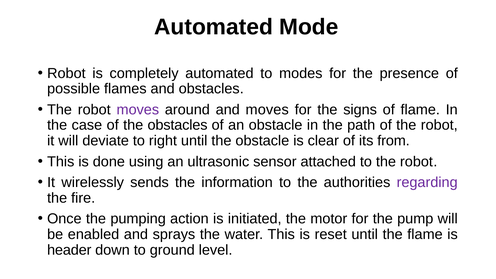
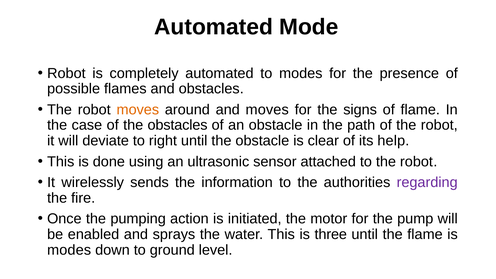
moves at (138, 110) colour: purple -> orange
from: from -> help
reset: reset -> three
header at (69, 250): header -> modes
